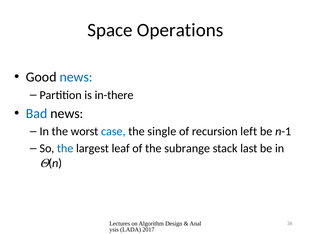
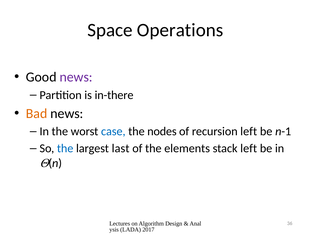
news at (76, 77) colour: blue -> purple
Bad colour: blue -> orange
single: single -> nodes
leaf: leaf -> last
subrange: subrange -> elements
stack last: last -> left
